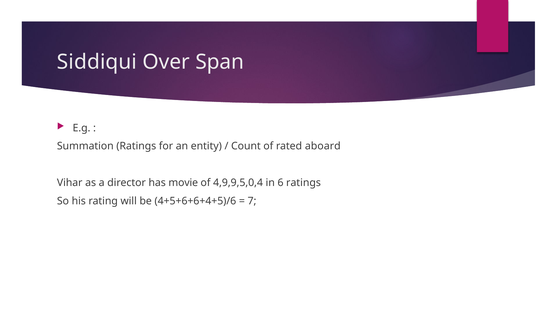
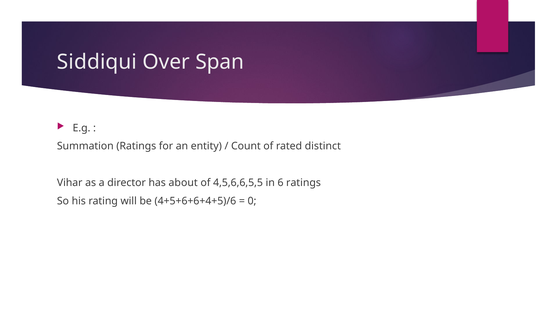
aboard: aboard -> distinct
movie: movie -> about
4,9,9,5,0,4: 4,9,9,5,0,4 -> 4,5,6,6,5,5
7: 7 -> 0
